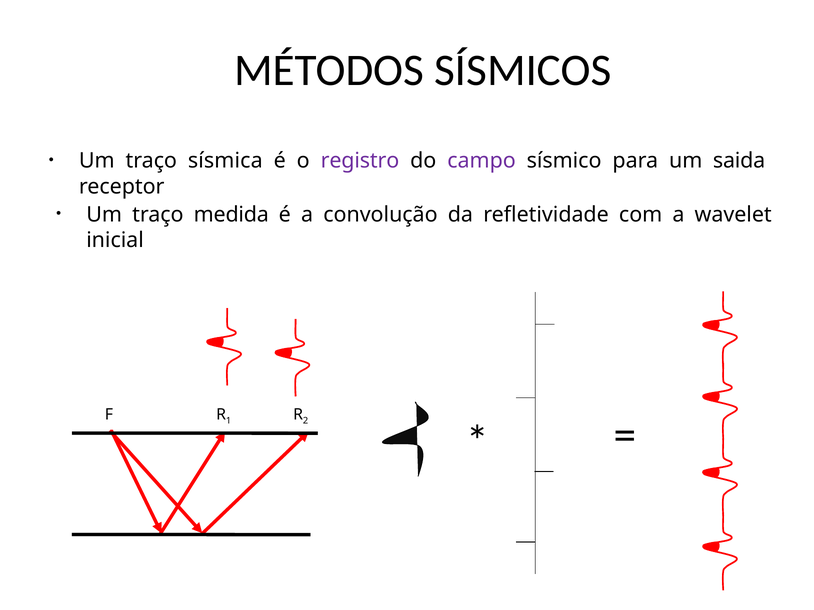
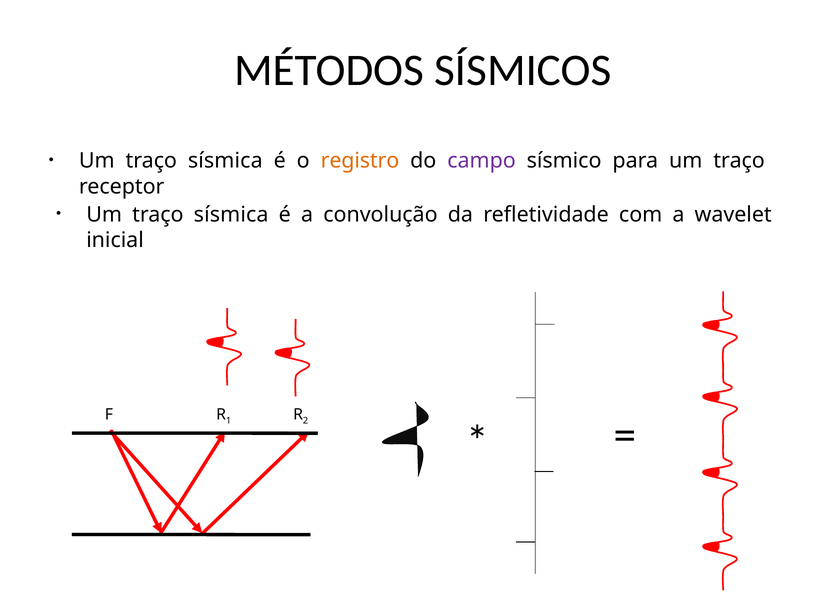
registro at (360, 161) colour: purple -> orange
para um saida: saida -> traço
medida at (231, 215): medida -> sísmica
